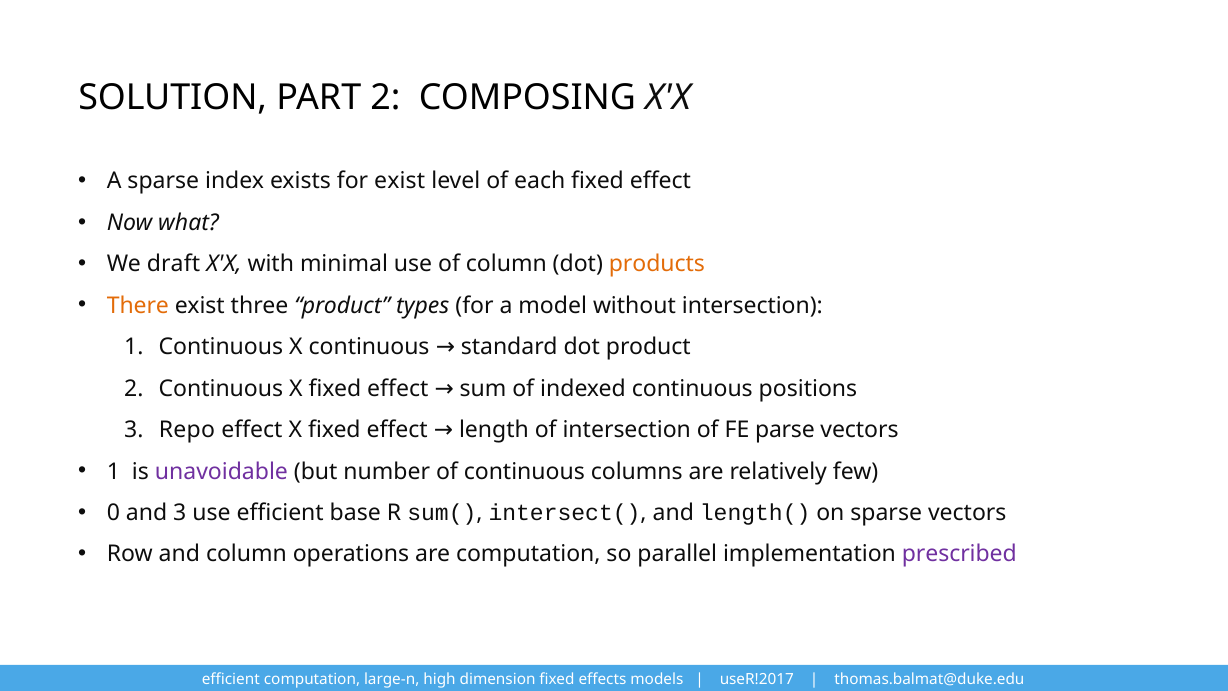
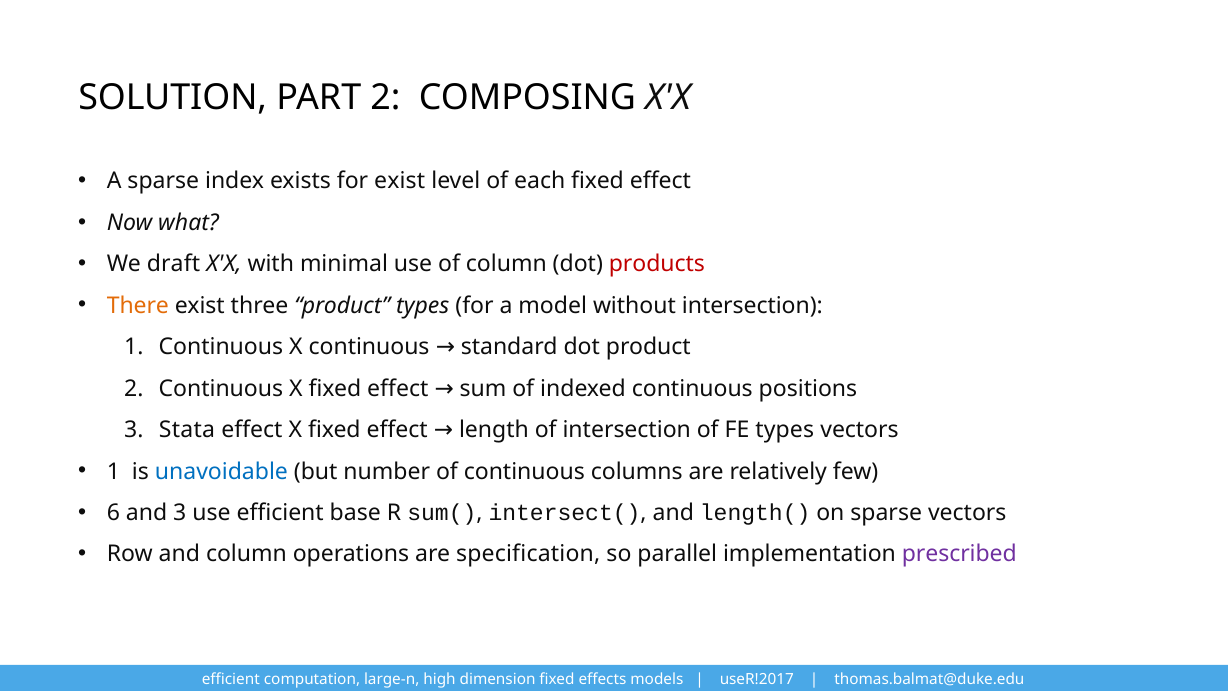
products colour: orange -> red
Repo: Repo -> Stata
FE parse: parse -> types
unavoidable colour: purple -> blue
0: 0 -> 6
are computation: computation -> specification
